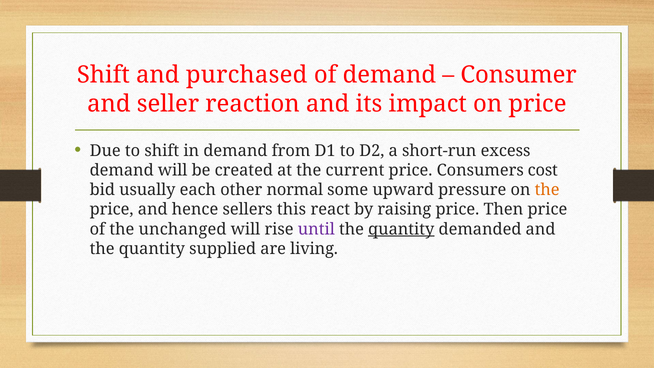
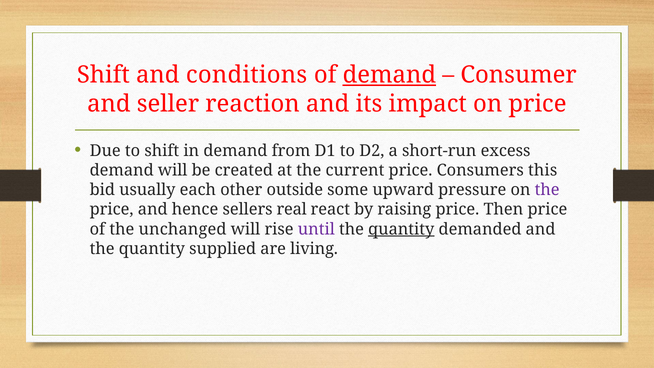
purchased: purchased -> conditions
demand at (389, 75) underline: none -> present
cost: cost -> this
normal: normal -> outside
the at (547, 190) colour: orange -> purple
this: this -> real
